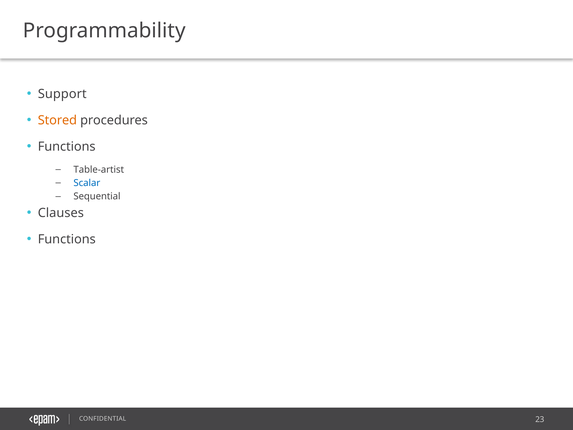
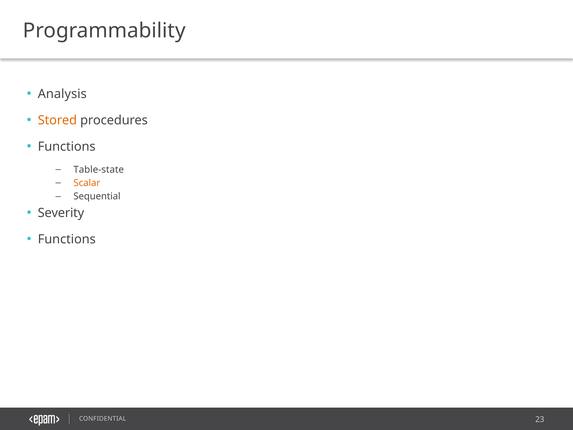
Support: Support -> Analysis
Table-artist: Table-artist -> Table-state
Scalar colour: blue -> orange
Clauses: Clauses -> Severity
